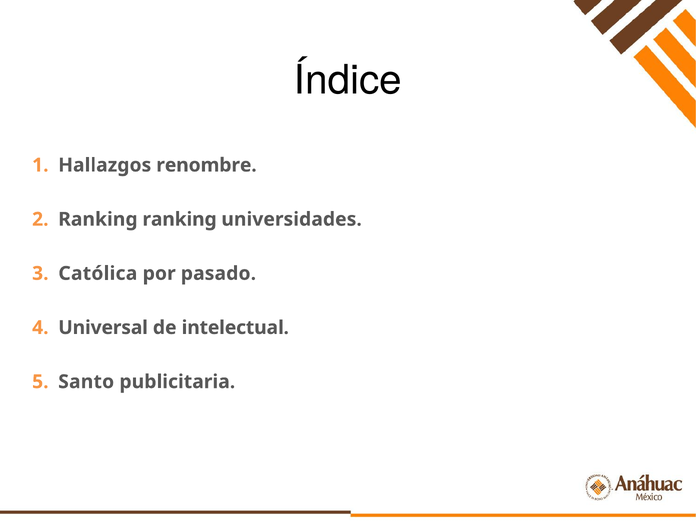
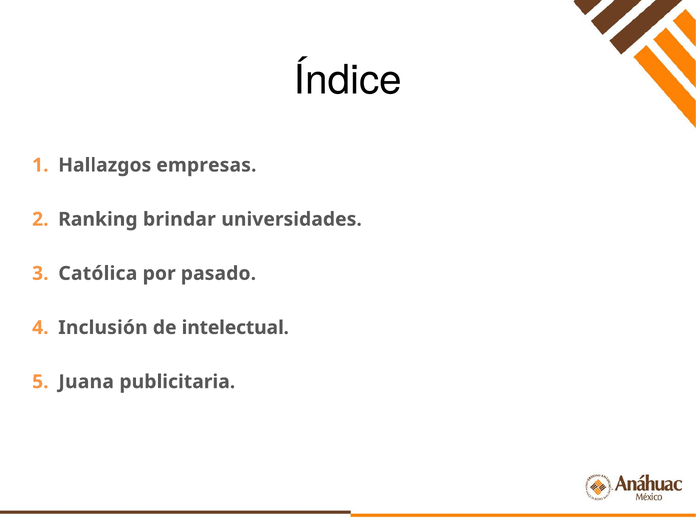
renombre: renombre -> empresas
Ranking ranking: ranking -> brindar
Universal: Universal -> Inclusión
Santo: Santo -> Juana
